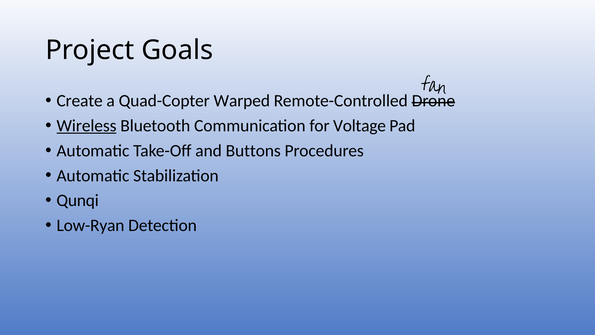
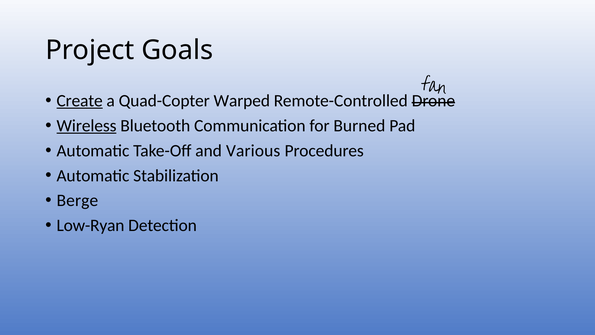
Create underline: none -> present
Voltage: Voltage -> Burned
Buttons: Buttons -> Various
Qunqi: Qunqi -> Berge
